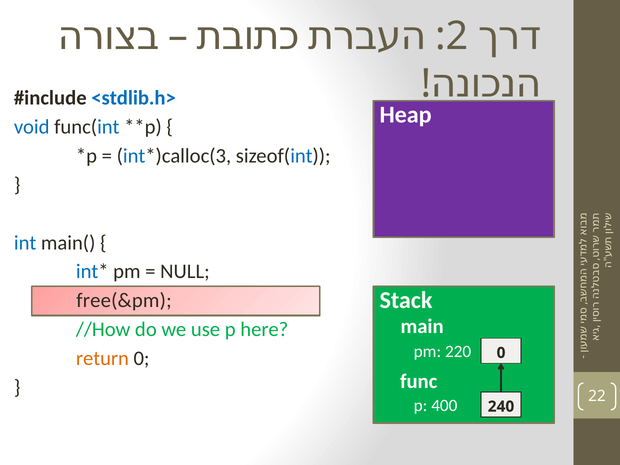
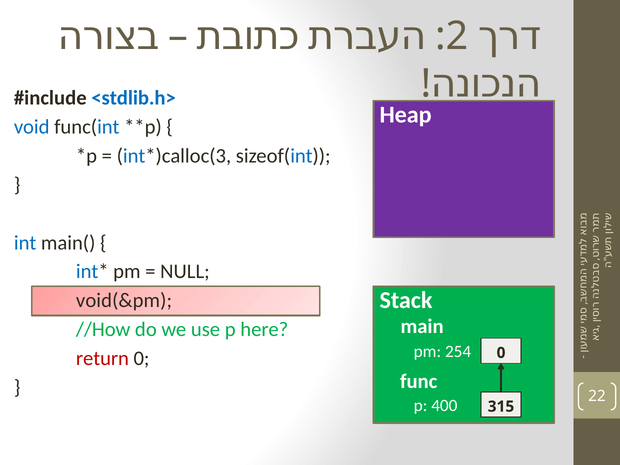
free(&pm: free(&pm -> void(&pm
220: 220 -> 254
return colour: orange -> red
240: 240 -> 315
